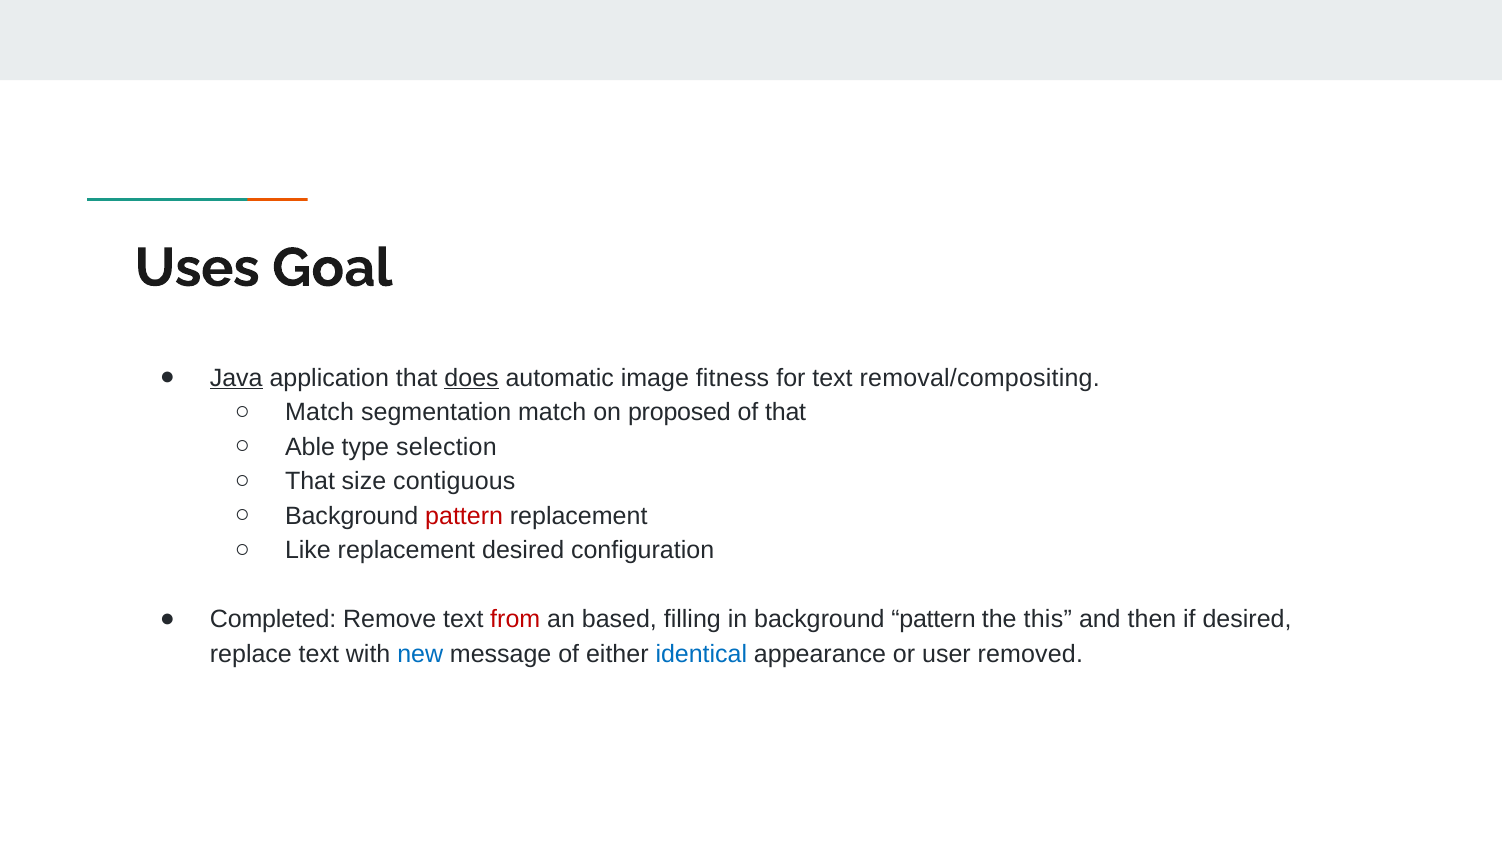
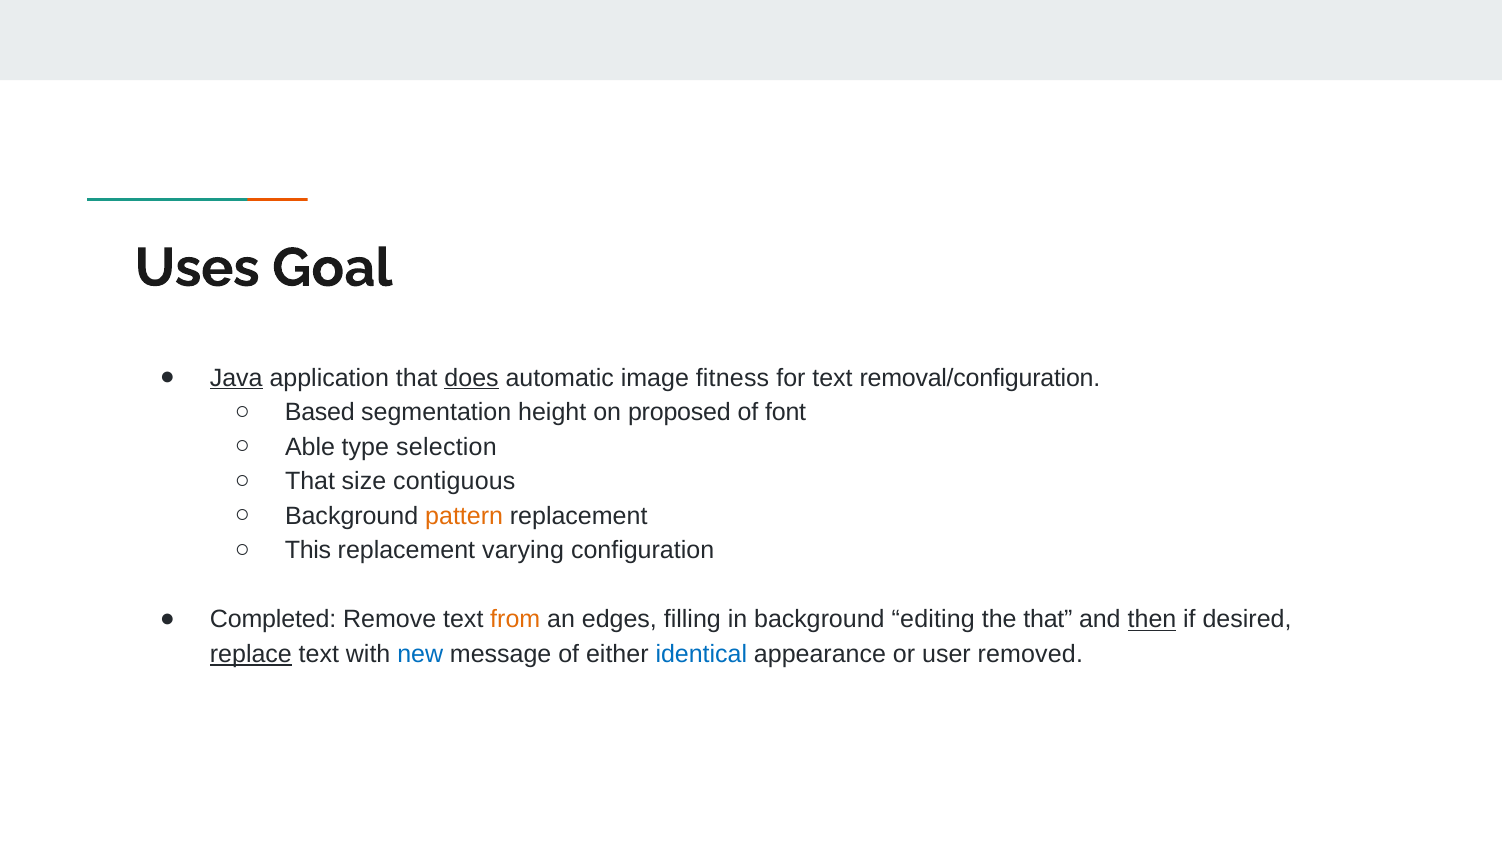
removal/compositing: removal/compositing -> removal/configuration
Match at (320, 412): Match -> Based
segmentation match: match -> height
of that: that -> font
pattern at (464, 516) colour: red -> orange
Like: Like -> This
replacement desired: desired -> varying
from colour: red -> orange
based: based -> edges
in background pattern: pattern -> editing
the this: this -> that
then underline: none -> present
replace underline: none -> present
